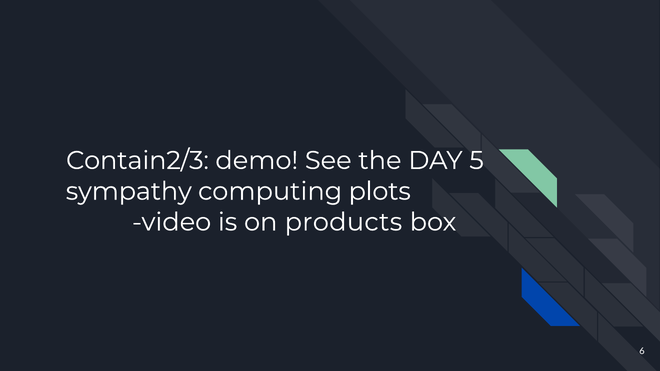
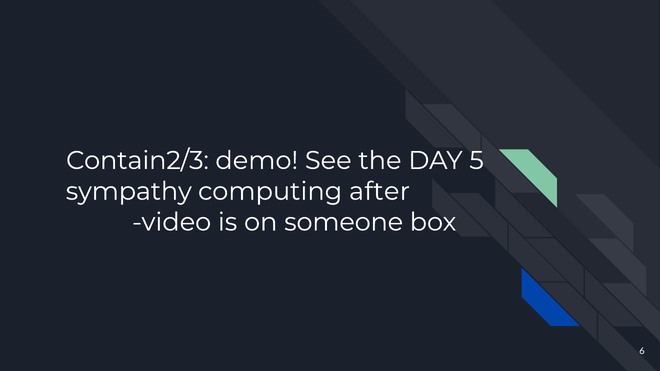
plots: plots -> after
products: products -> someone
